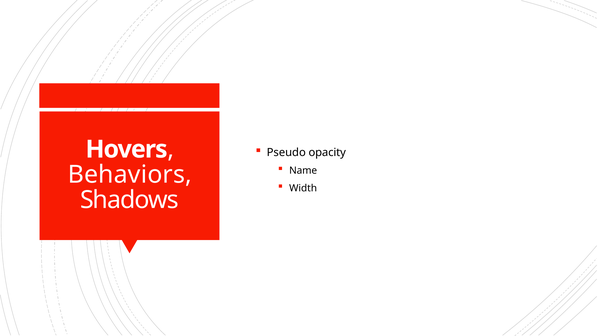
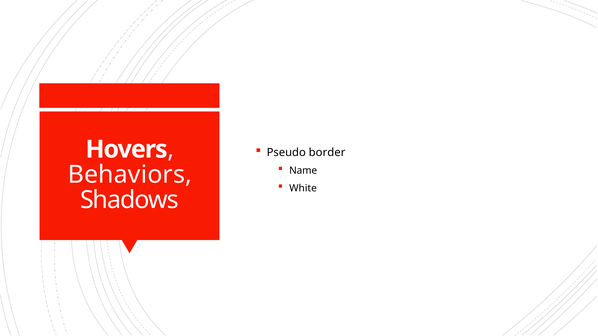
opacity: opacity -> border
Width: Width -> White
